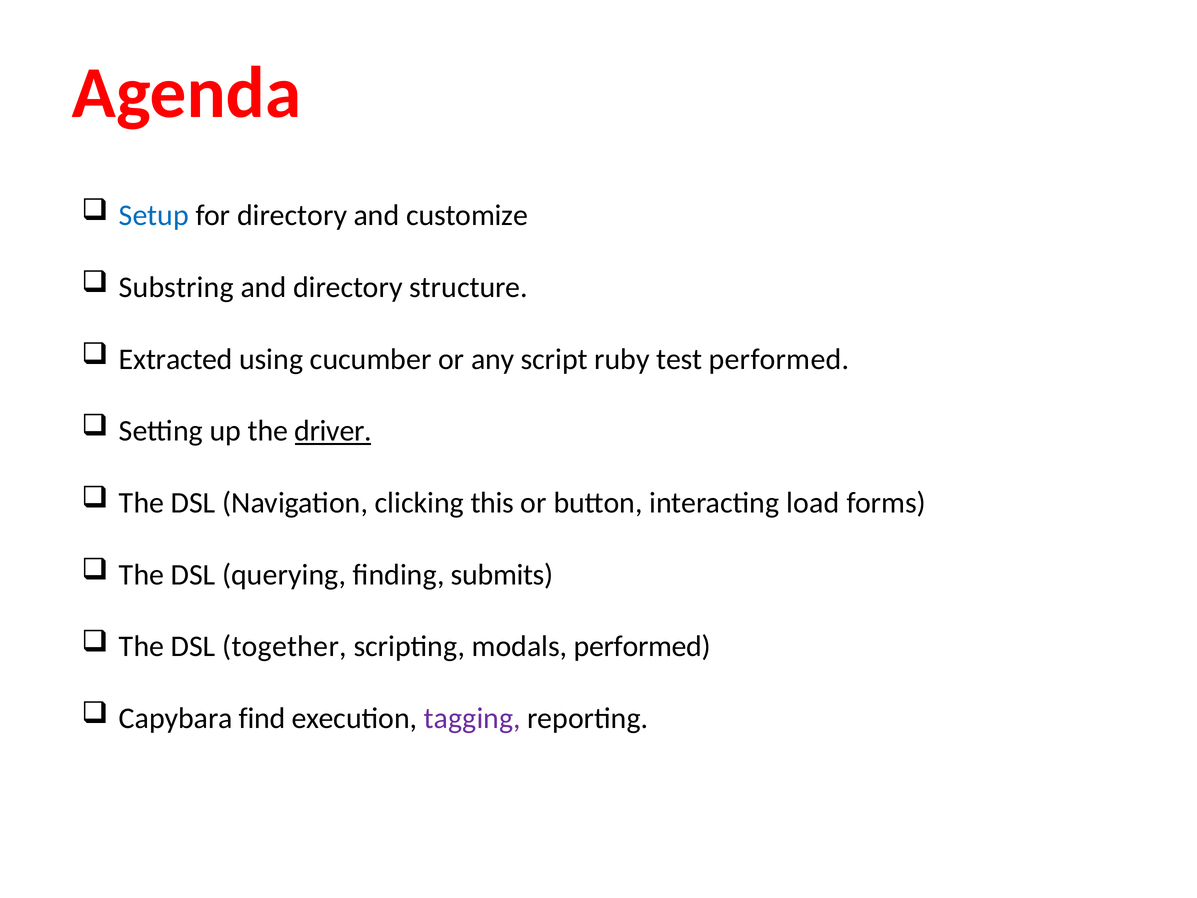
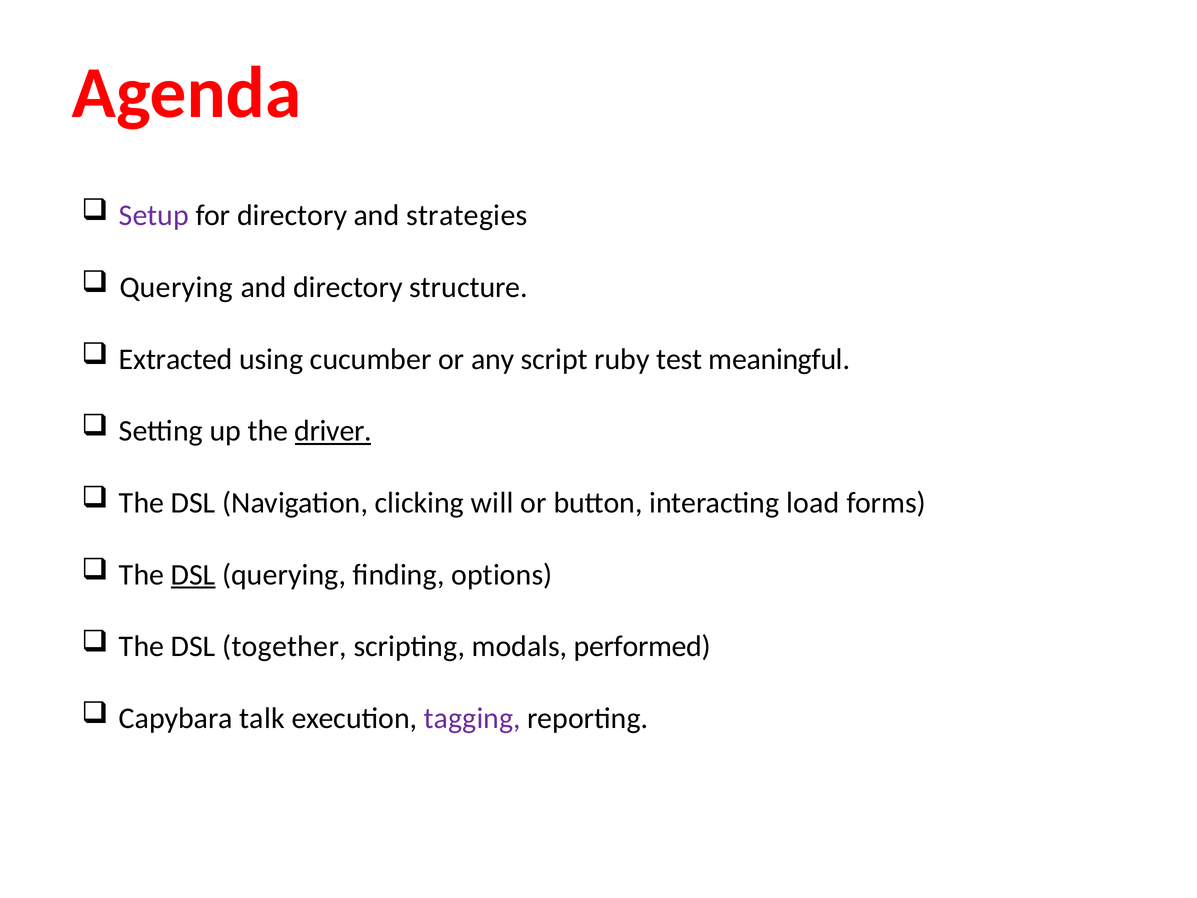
Setup colour: blue -> purple
customize: customize -> strategies
Substring at (176, 287): Substring -> Querying
test performed: performed -> meaningful
this: this -> will
DSL at (193, 575) underline: none -> present
submits: submits -> options
find: find -> talk
